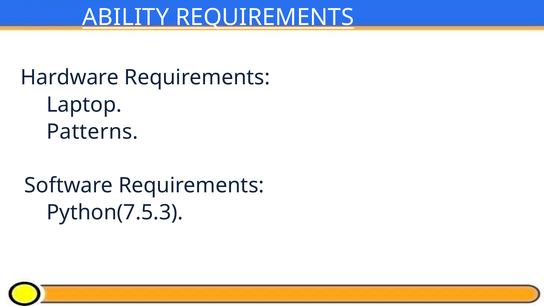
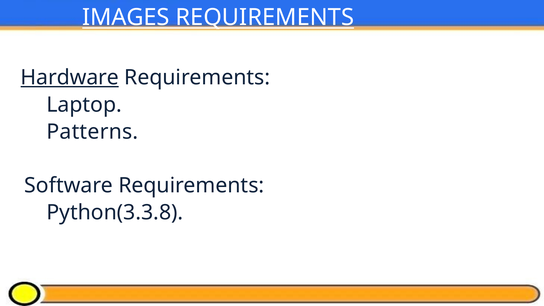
ABILITY: ABILITY -> IMAGES
Hardware underline: none -> present
Python(7.5.3: Python(7.5.3 -> Python(3.3.8
